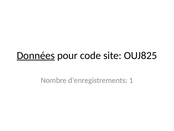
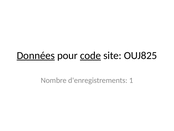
code underline: none -> present
